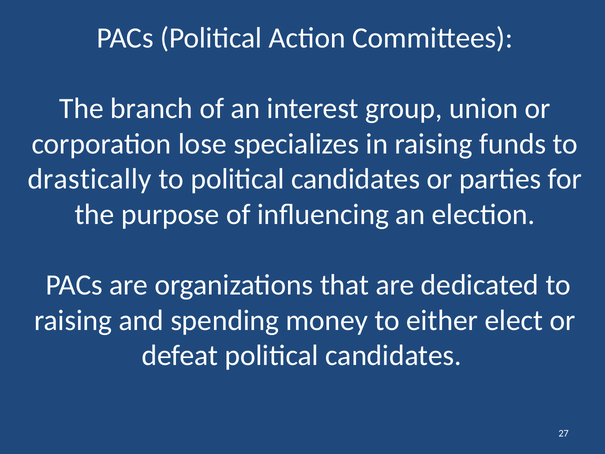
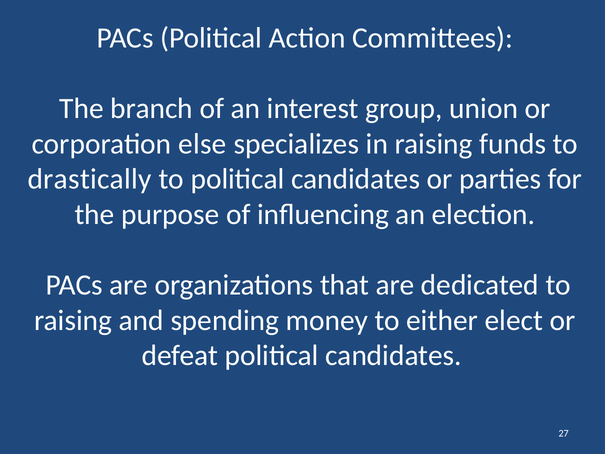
lose: lose -> else
